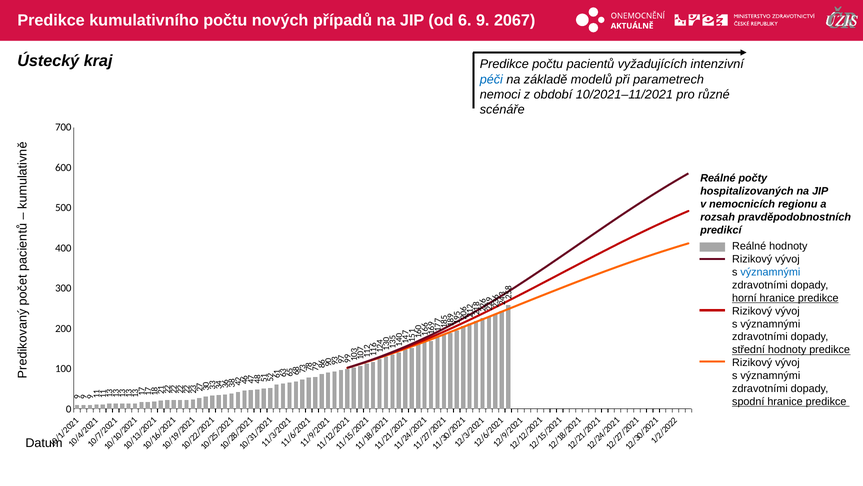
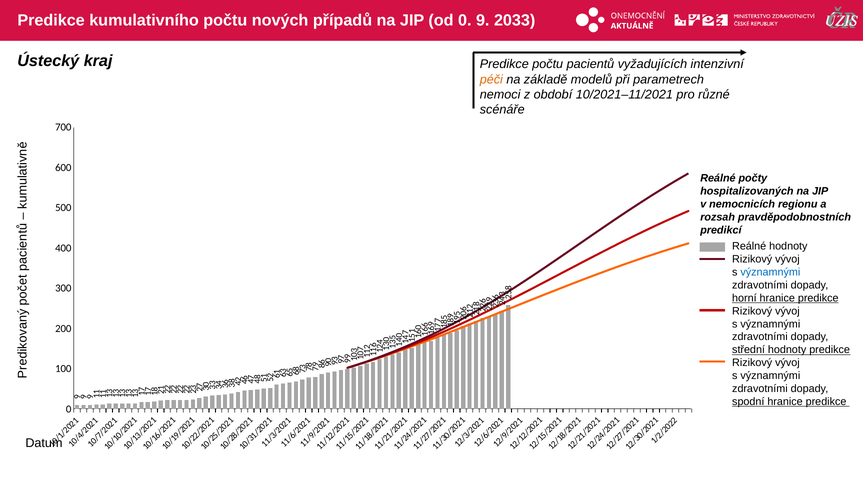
od 6: 6 -> 0
2067: 2067 -> 2033
péči colour: blue -> orange
